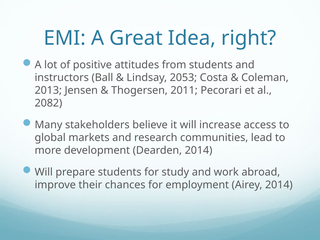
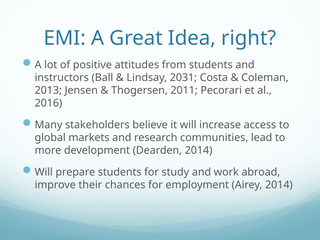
2053: 2053 -> 2031
2082: 2082 -> 2016
